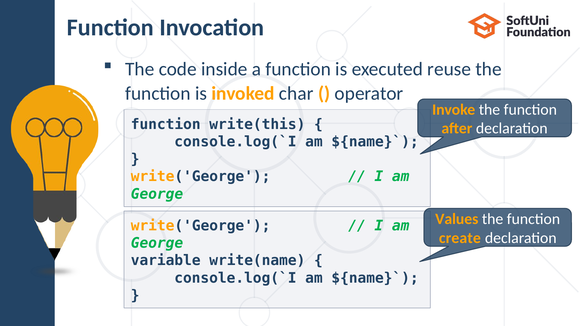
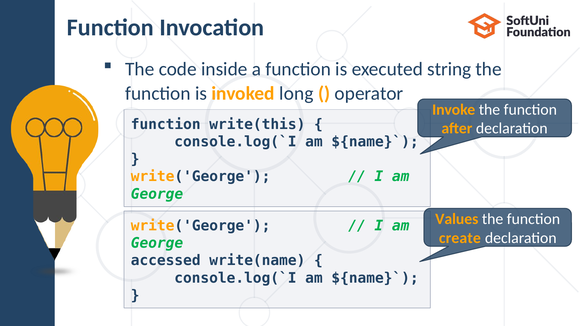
reuse: reuse -> string
char: char -> long
variable: variable -> accessed
